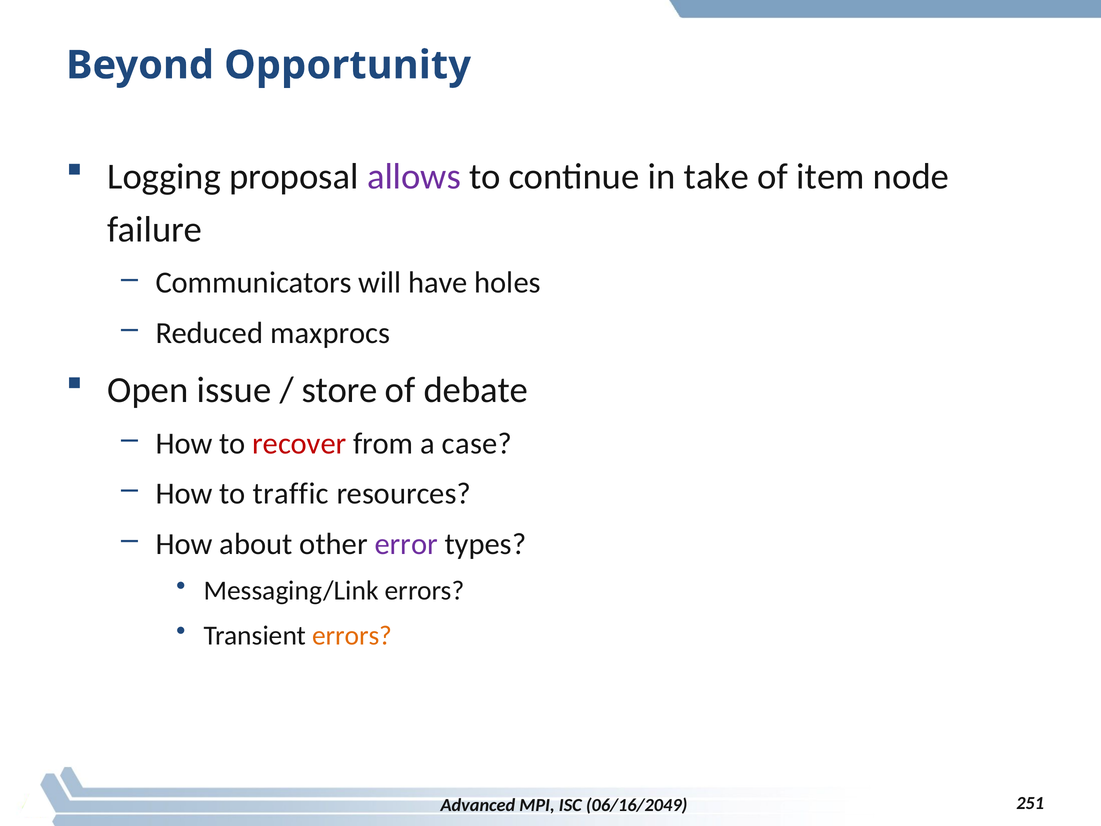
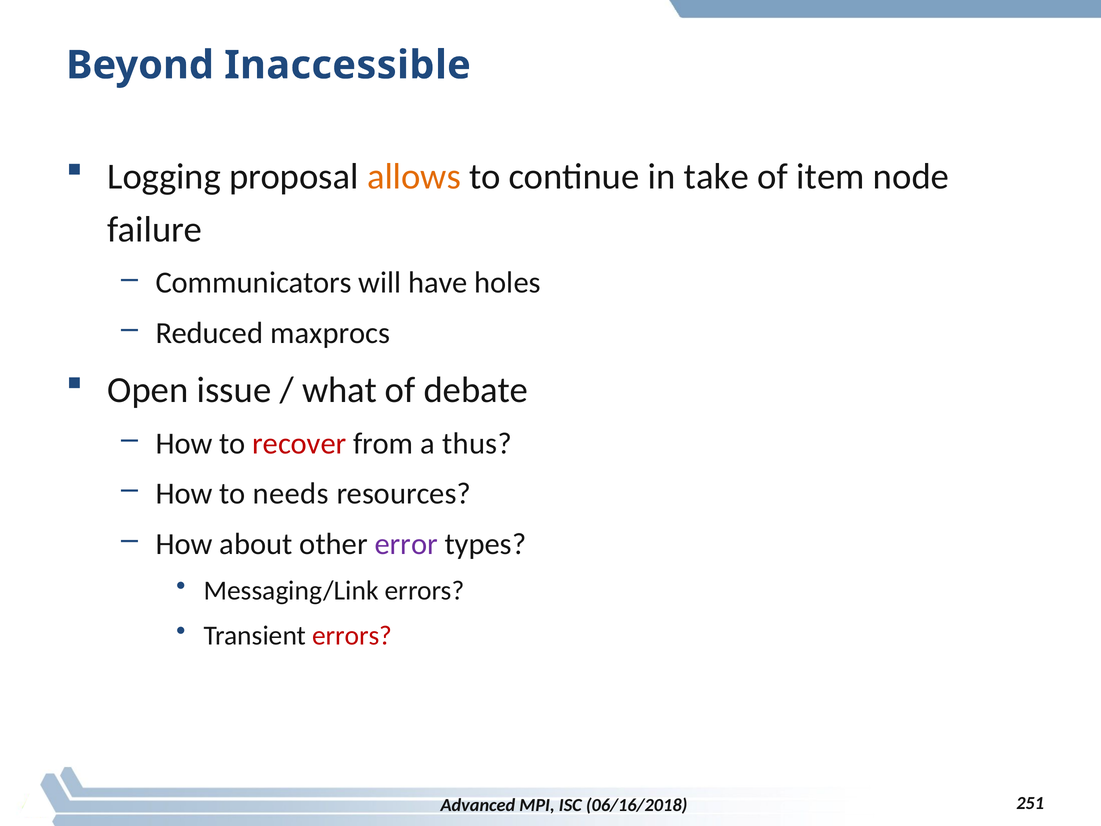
Opportunity: Opportunity -> Inaccessible
allows colour: purple -> orange
store: store -> what
case: case -> thus
traffic: traffic -> needs
errors at (352, 636) colour: orange -> red
06/16/2049: 06/16/2049 -> 06/16/2018
